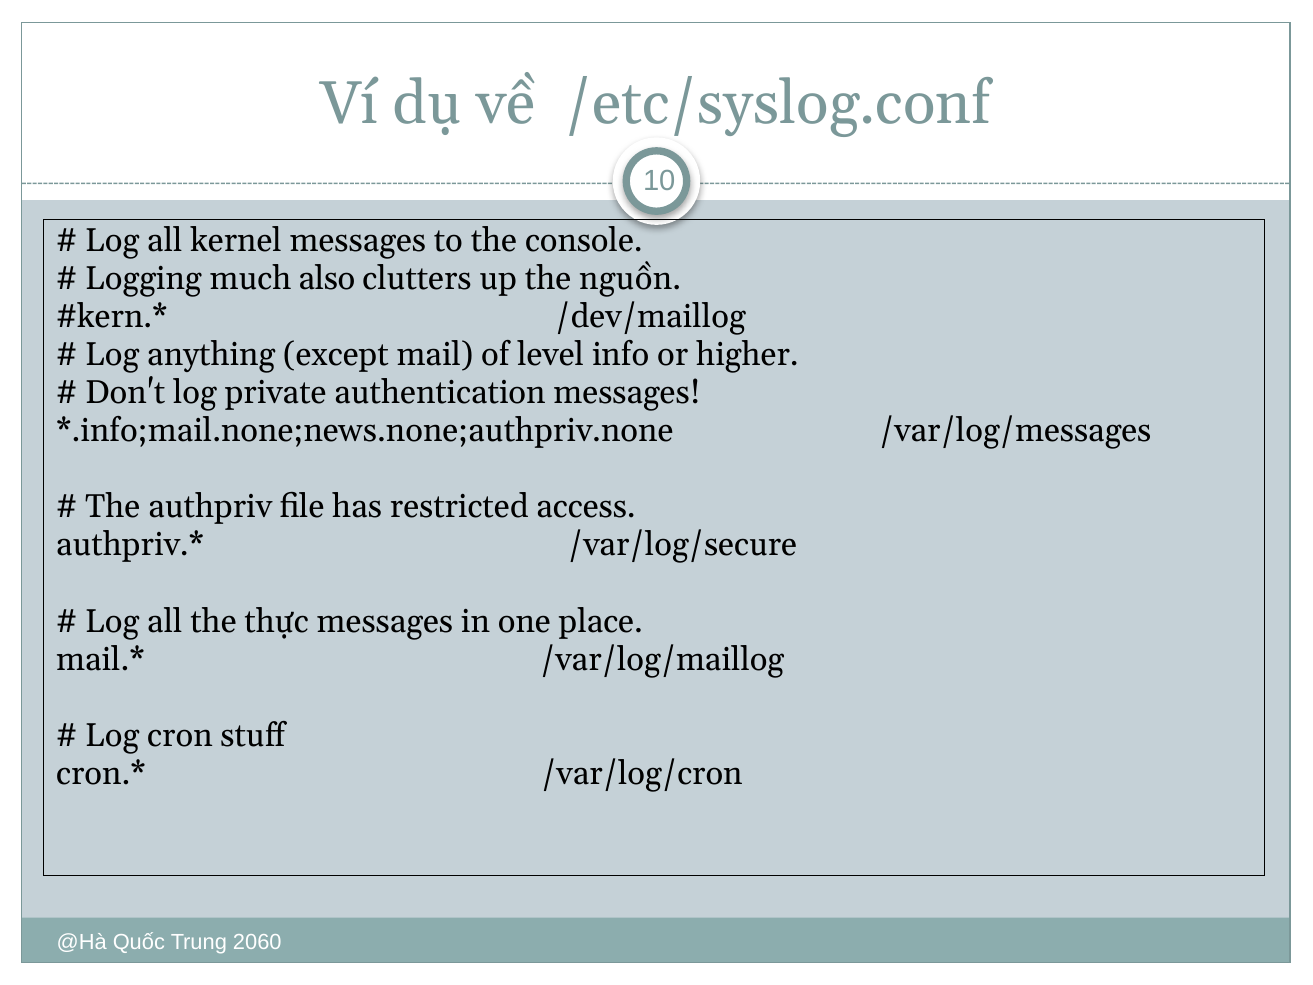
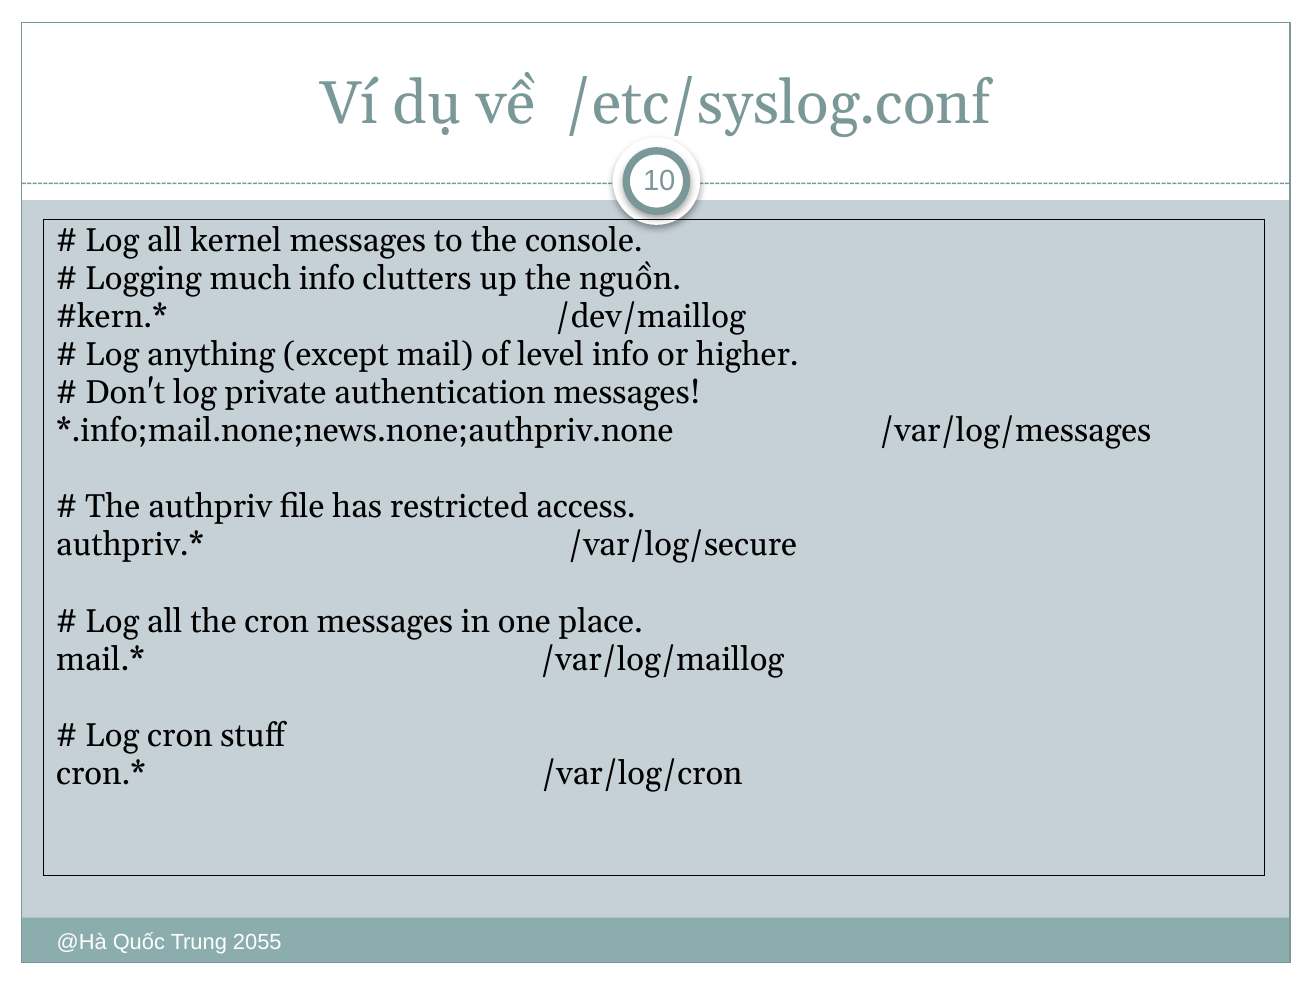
much also: also -> info
the thực: thực -> cron
2060: 2060 -> 2055
